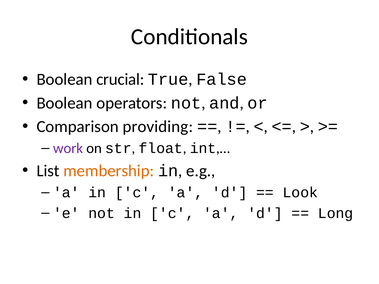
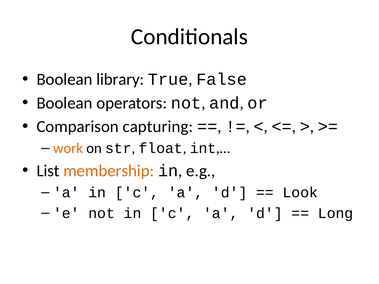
crucial: crucial -> library
providing: providing -> capturing
work colour: purple -> orange
